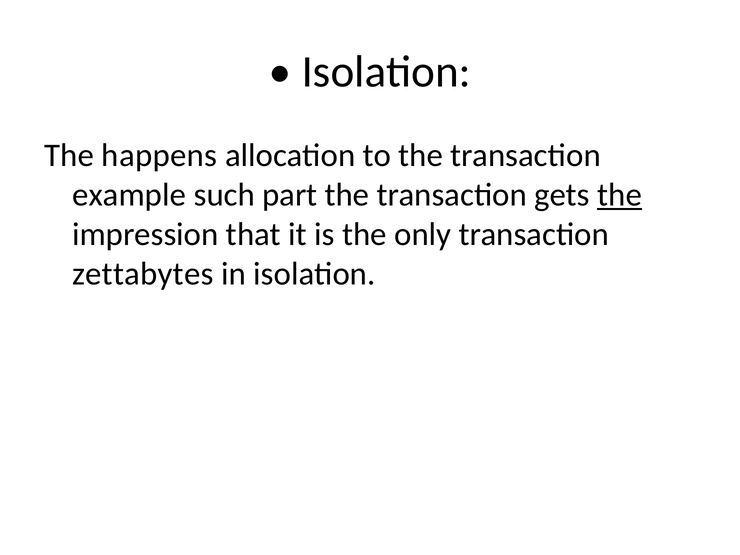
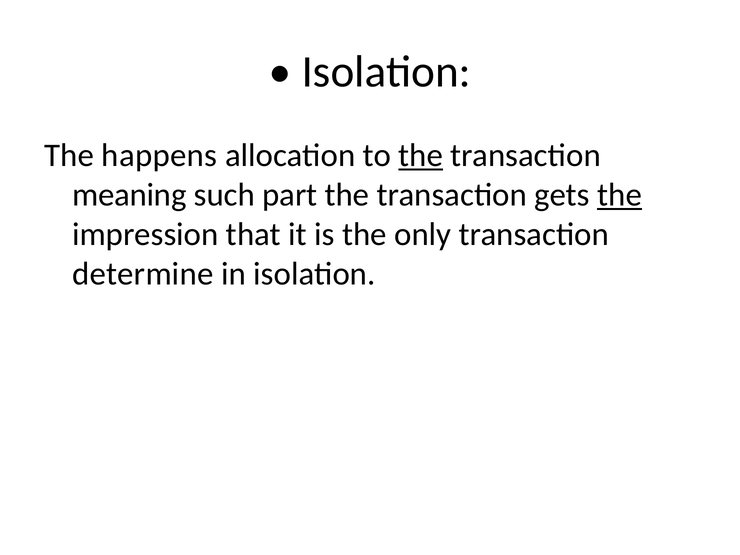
the at (421, 155) underline: none -> present
example: example -> meaning
zettabytes: zettabytes -> determine
